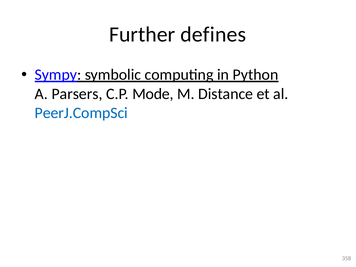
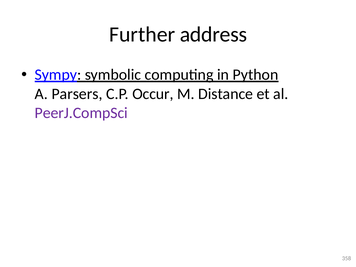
defines: defines -> address
Mode: Mode -> Occur
PeerJ.CompSci colour: blue -> purple
